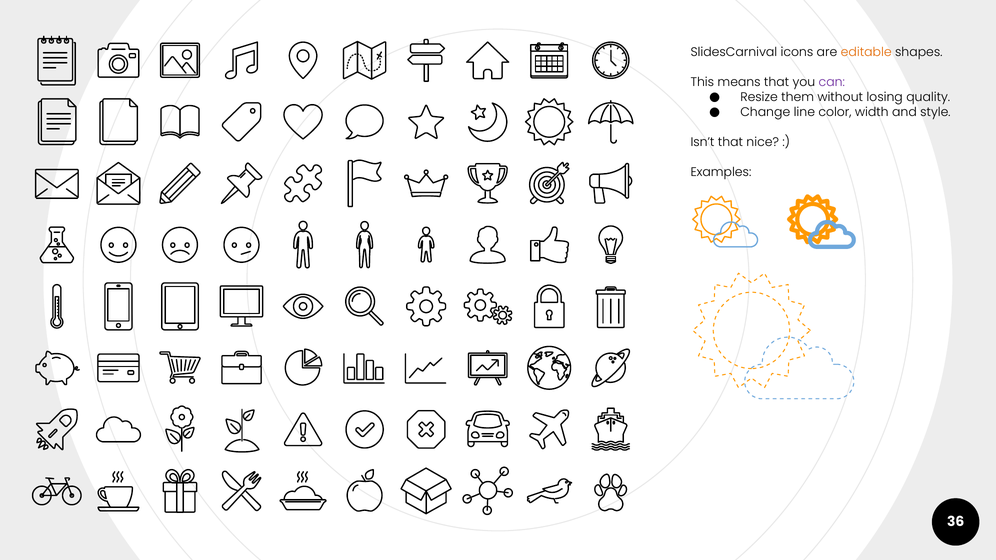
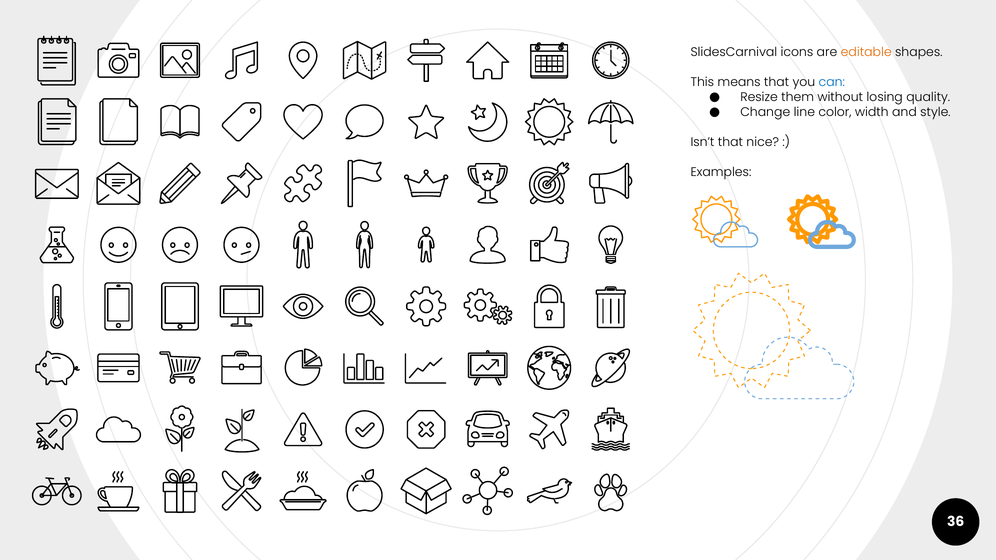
can colour: purple -> blue
